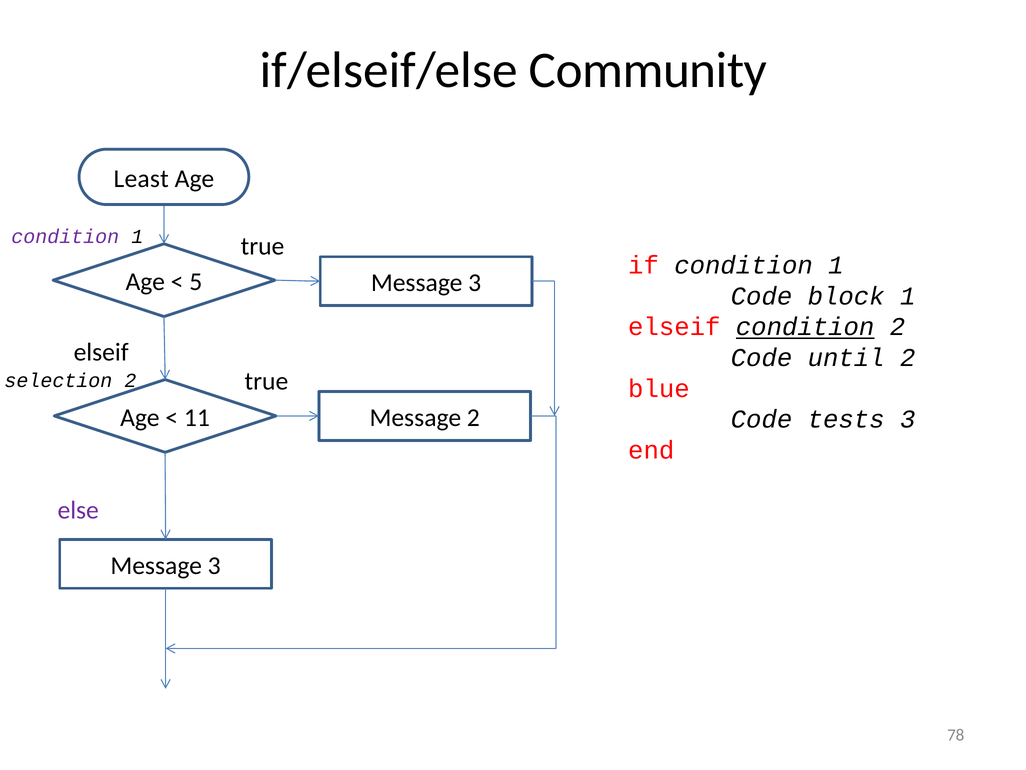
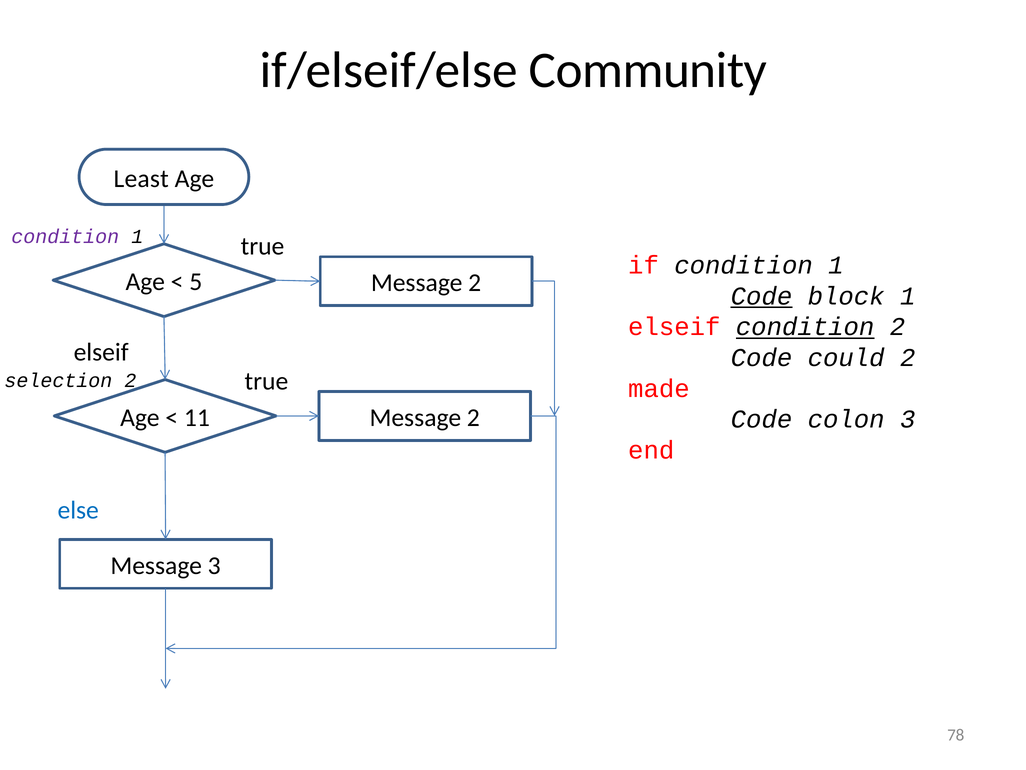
5 Message 3: 3 -> 2
Code at (762, 296) underline: none -> present
until: until -> could
blue: blue -> made
tests: tests -> colon
else colour: purple -> blue
